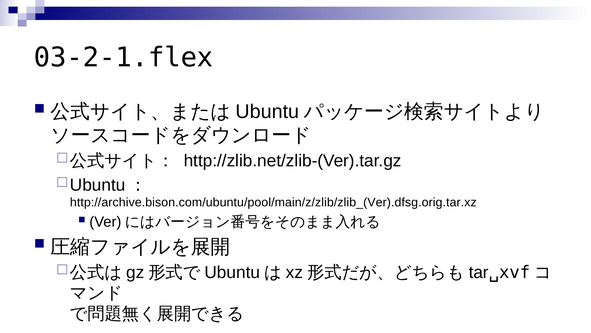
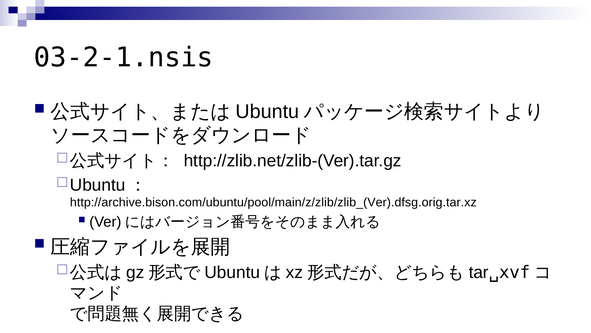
03-2-1.flex: 03-2-1.flex -> 03-2-1.nsis
